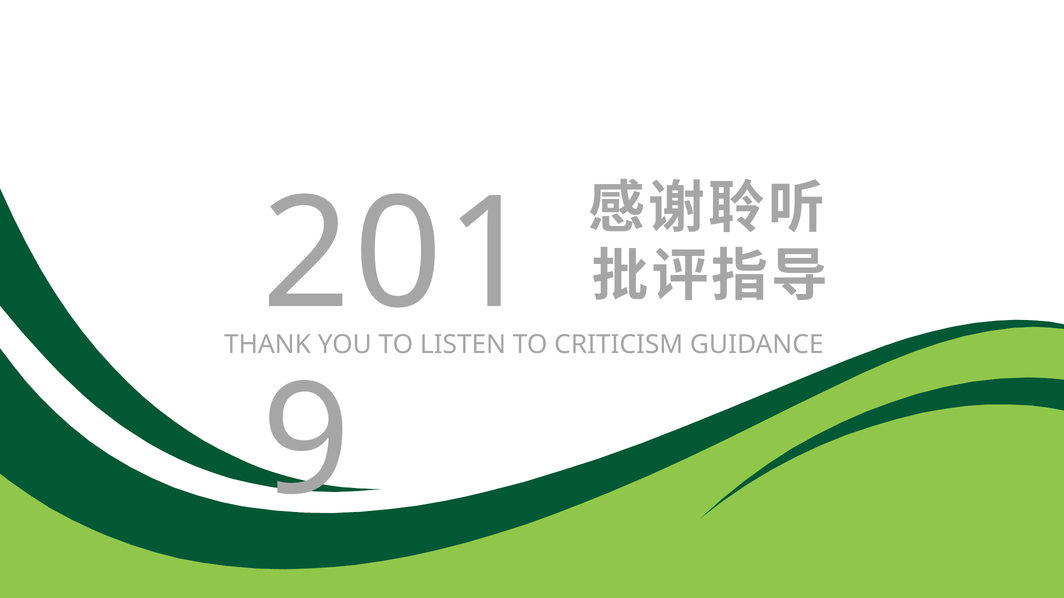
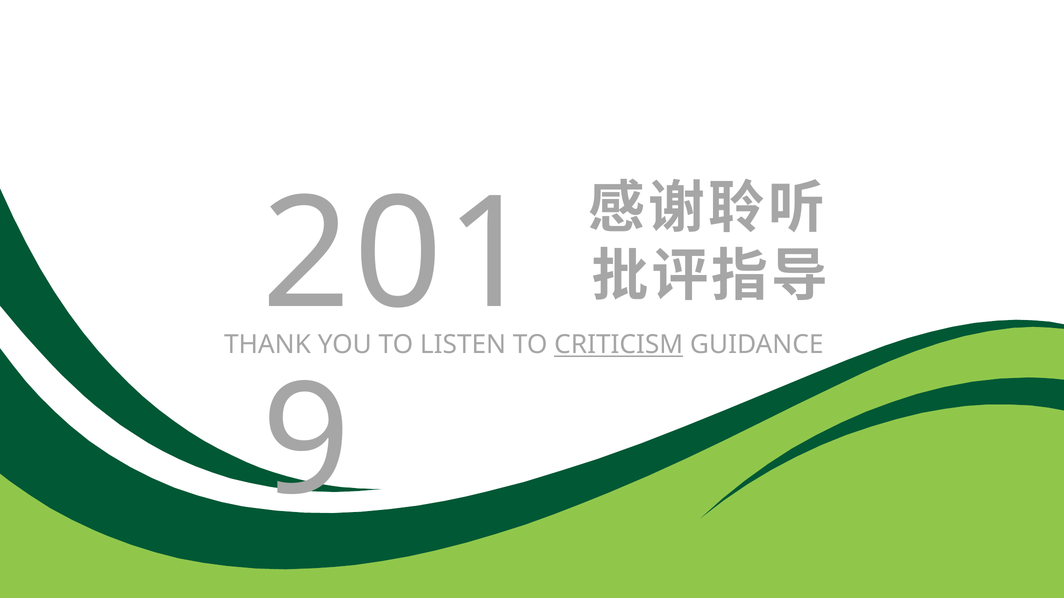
CRITICISM underline: none -> present
